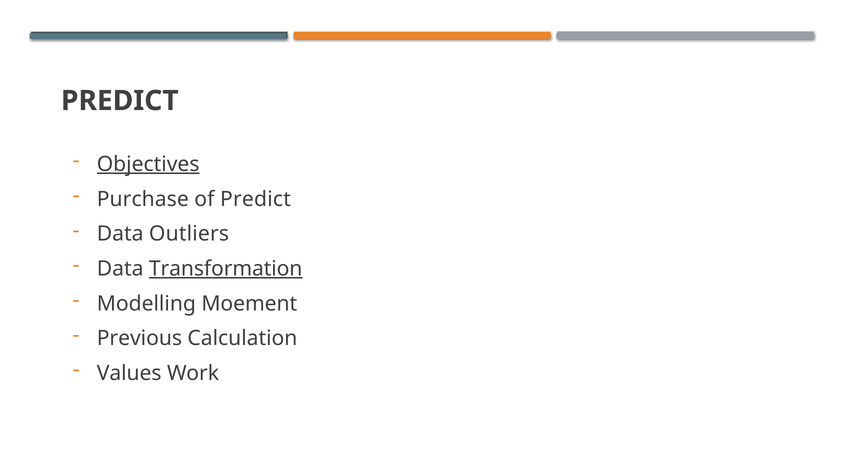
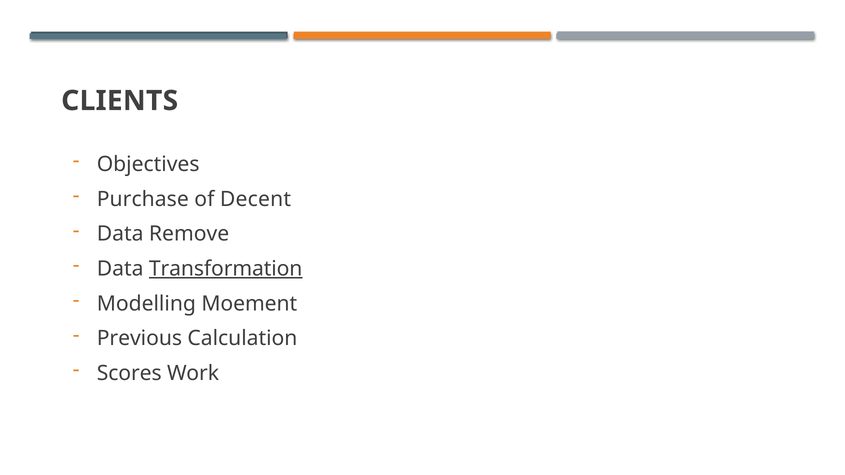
PREDICT at (120, 101): PREDICT -> CLIENTS
Objectives underline: present -> none
of Predict: Predict -> Decent
Outliers: Outliers -> Remove
Values: Values -> Scores
